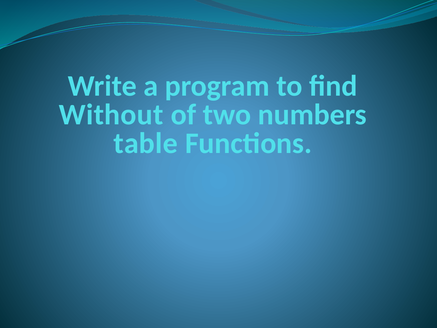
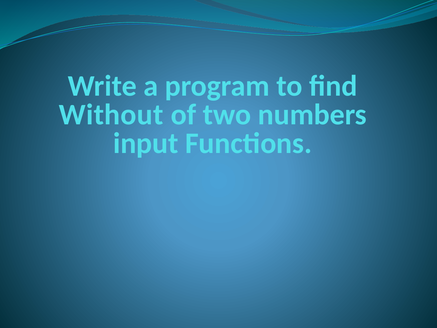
table: table -> input
